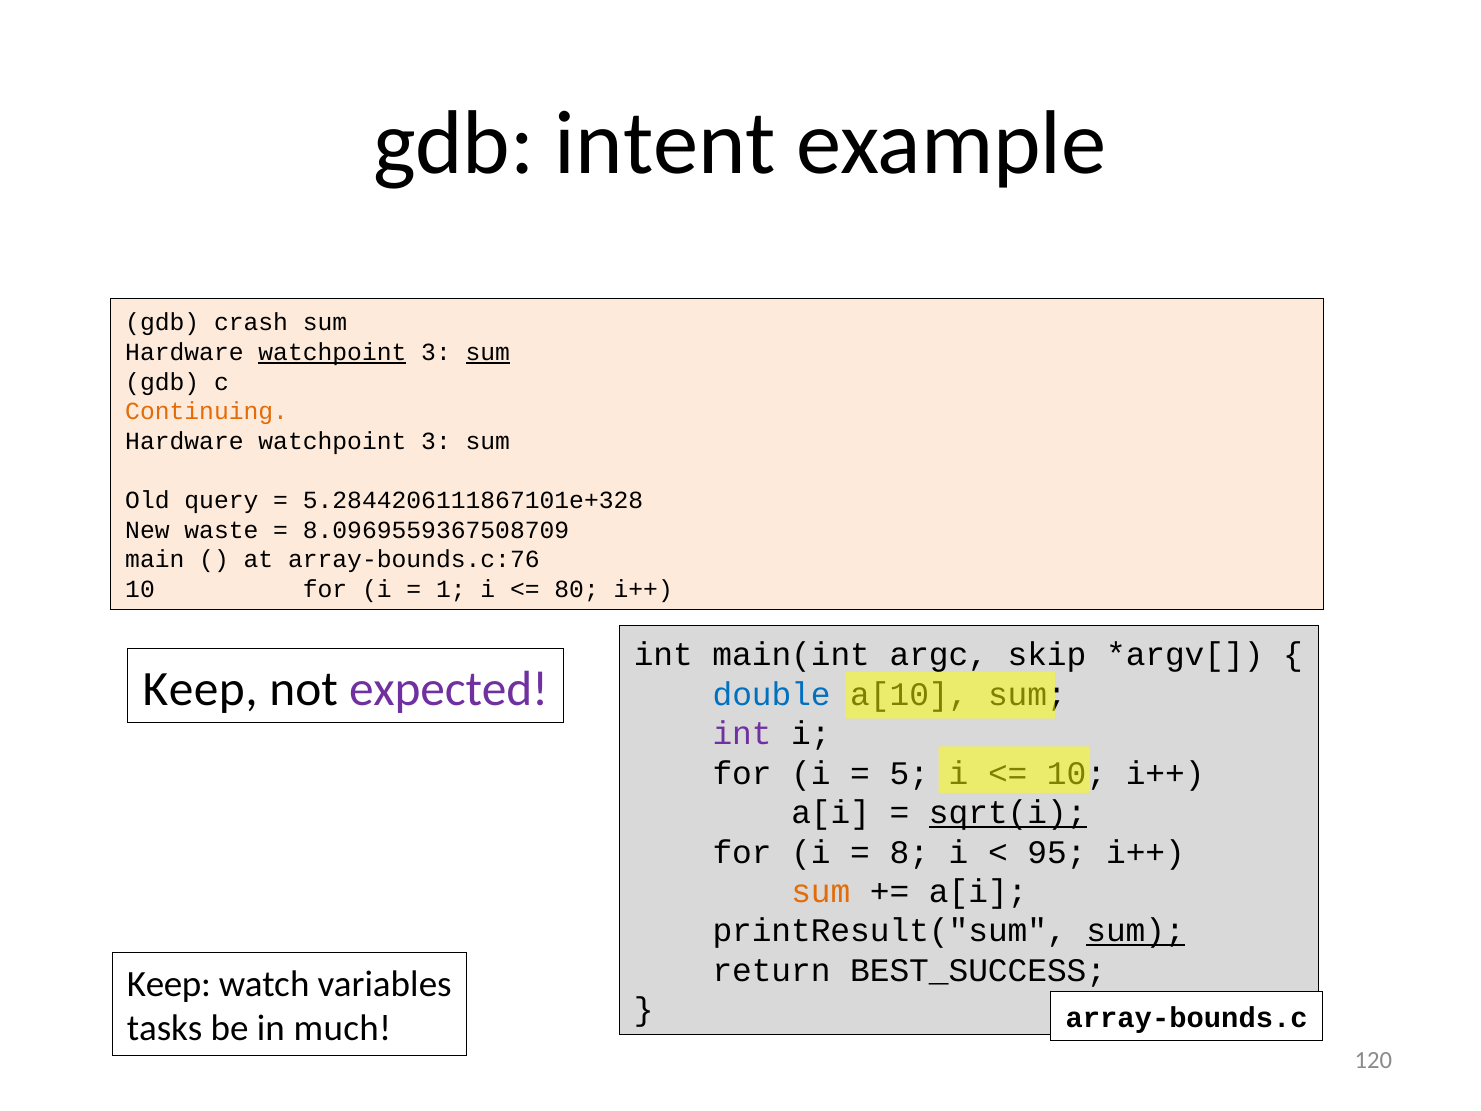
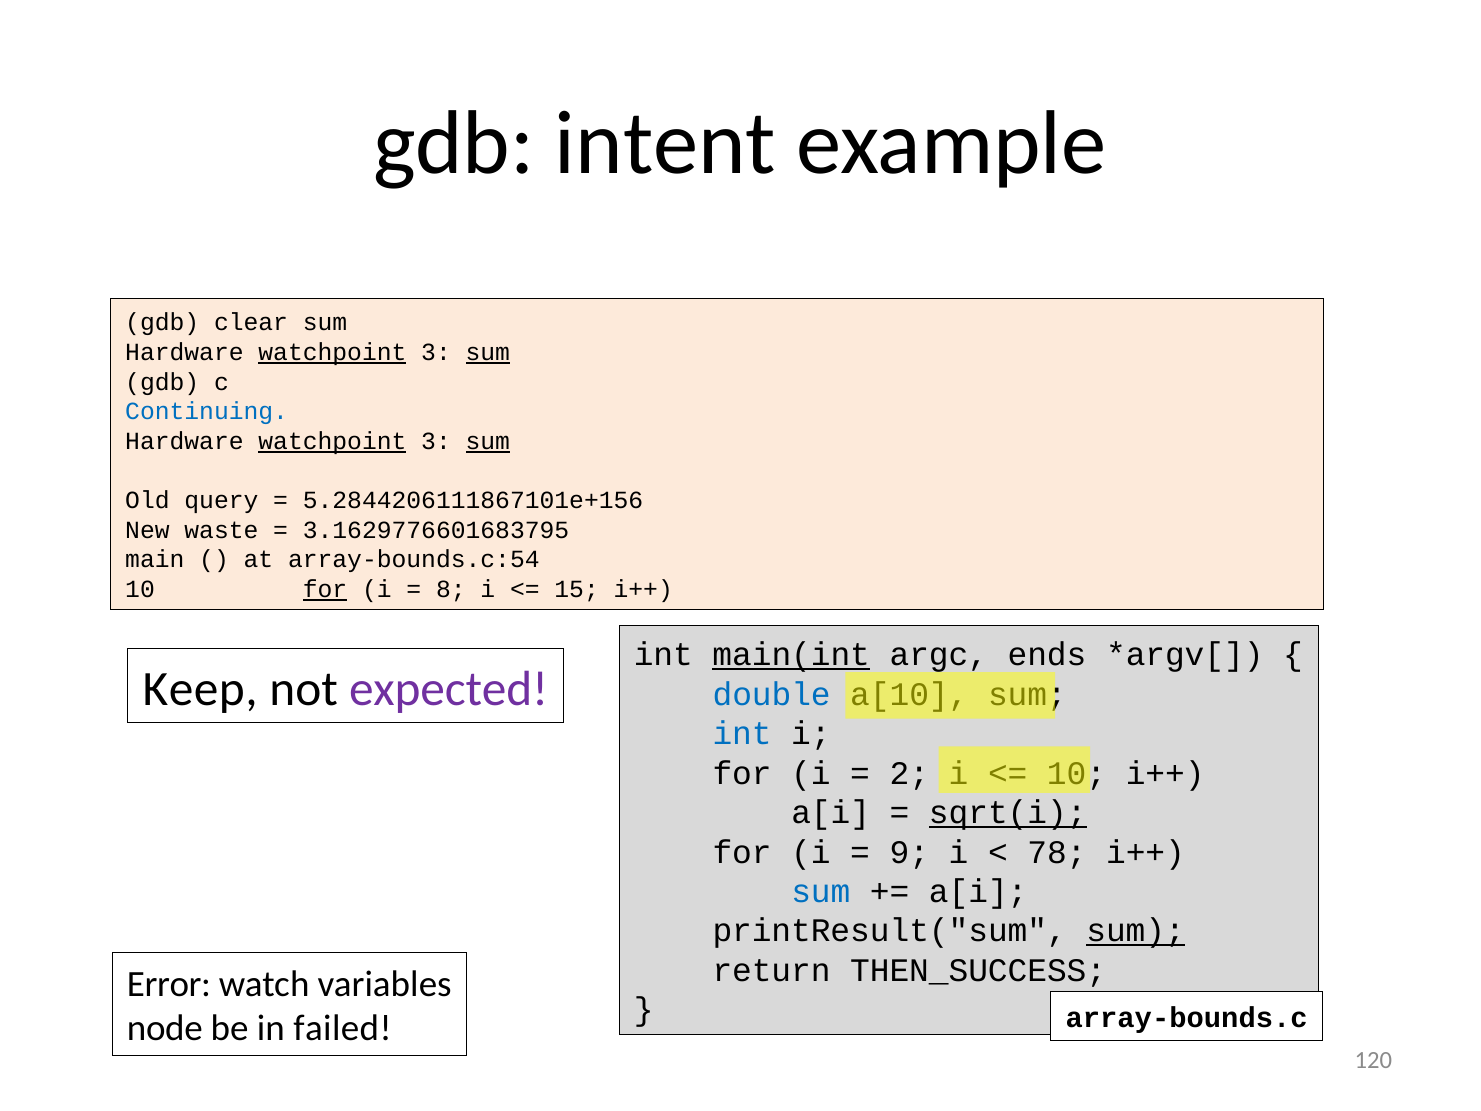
crash: crash -> clear
Continuing colour: orange -> blue
watchpoint at (332, 441) underline: none -> present
sum at (488, 441) underline: none -> present
5.2844206111867101e+328: 5.2844206111867101e+328 -> 5.2844206111867101e+156
8.0969559367508709: 8.0969559367508709 -> 3.1629776601683795
array-bounds.c:76: array-bounds.c:76 -> array-bounds.c:54
for at (325, 589) underline: none -> present
1: 1 -> 8
80: 80 -> 15
main(int underline: none -> present
skip: skip -> ends
int at (742, 734) colour: purple -> blue
5: 5 -> 2
8: 8 -> 9
95: 95 -> 78
sum at (821, 891) colour: orange -> blue
BEST_SUCCESS: BEST_SUCCESS -> THEN_SUCCESS
Keep at (169, 984): Keep -> Error
tasks: tasks -> node
much: much -> failed
